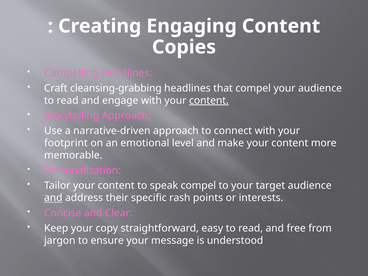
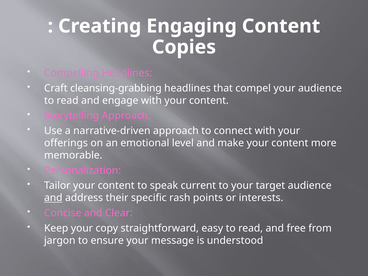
content at (209, 100) underline: present -> none
footprint: footprint -> offerings
speak compel: compel -> current
